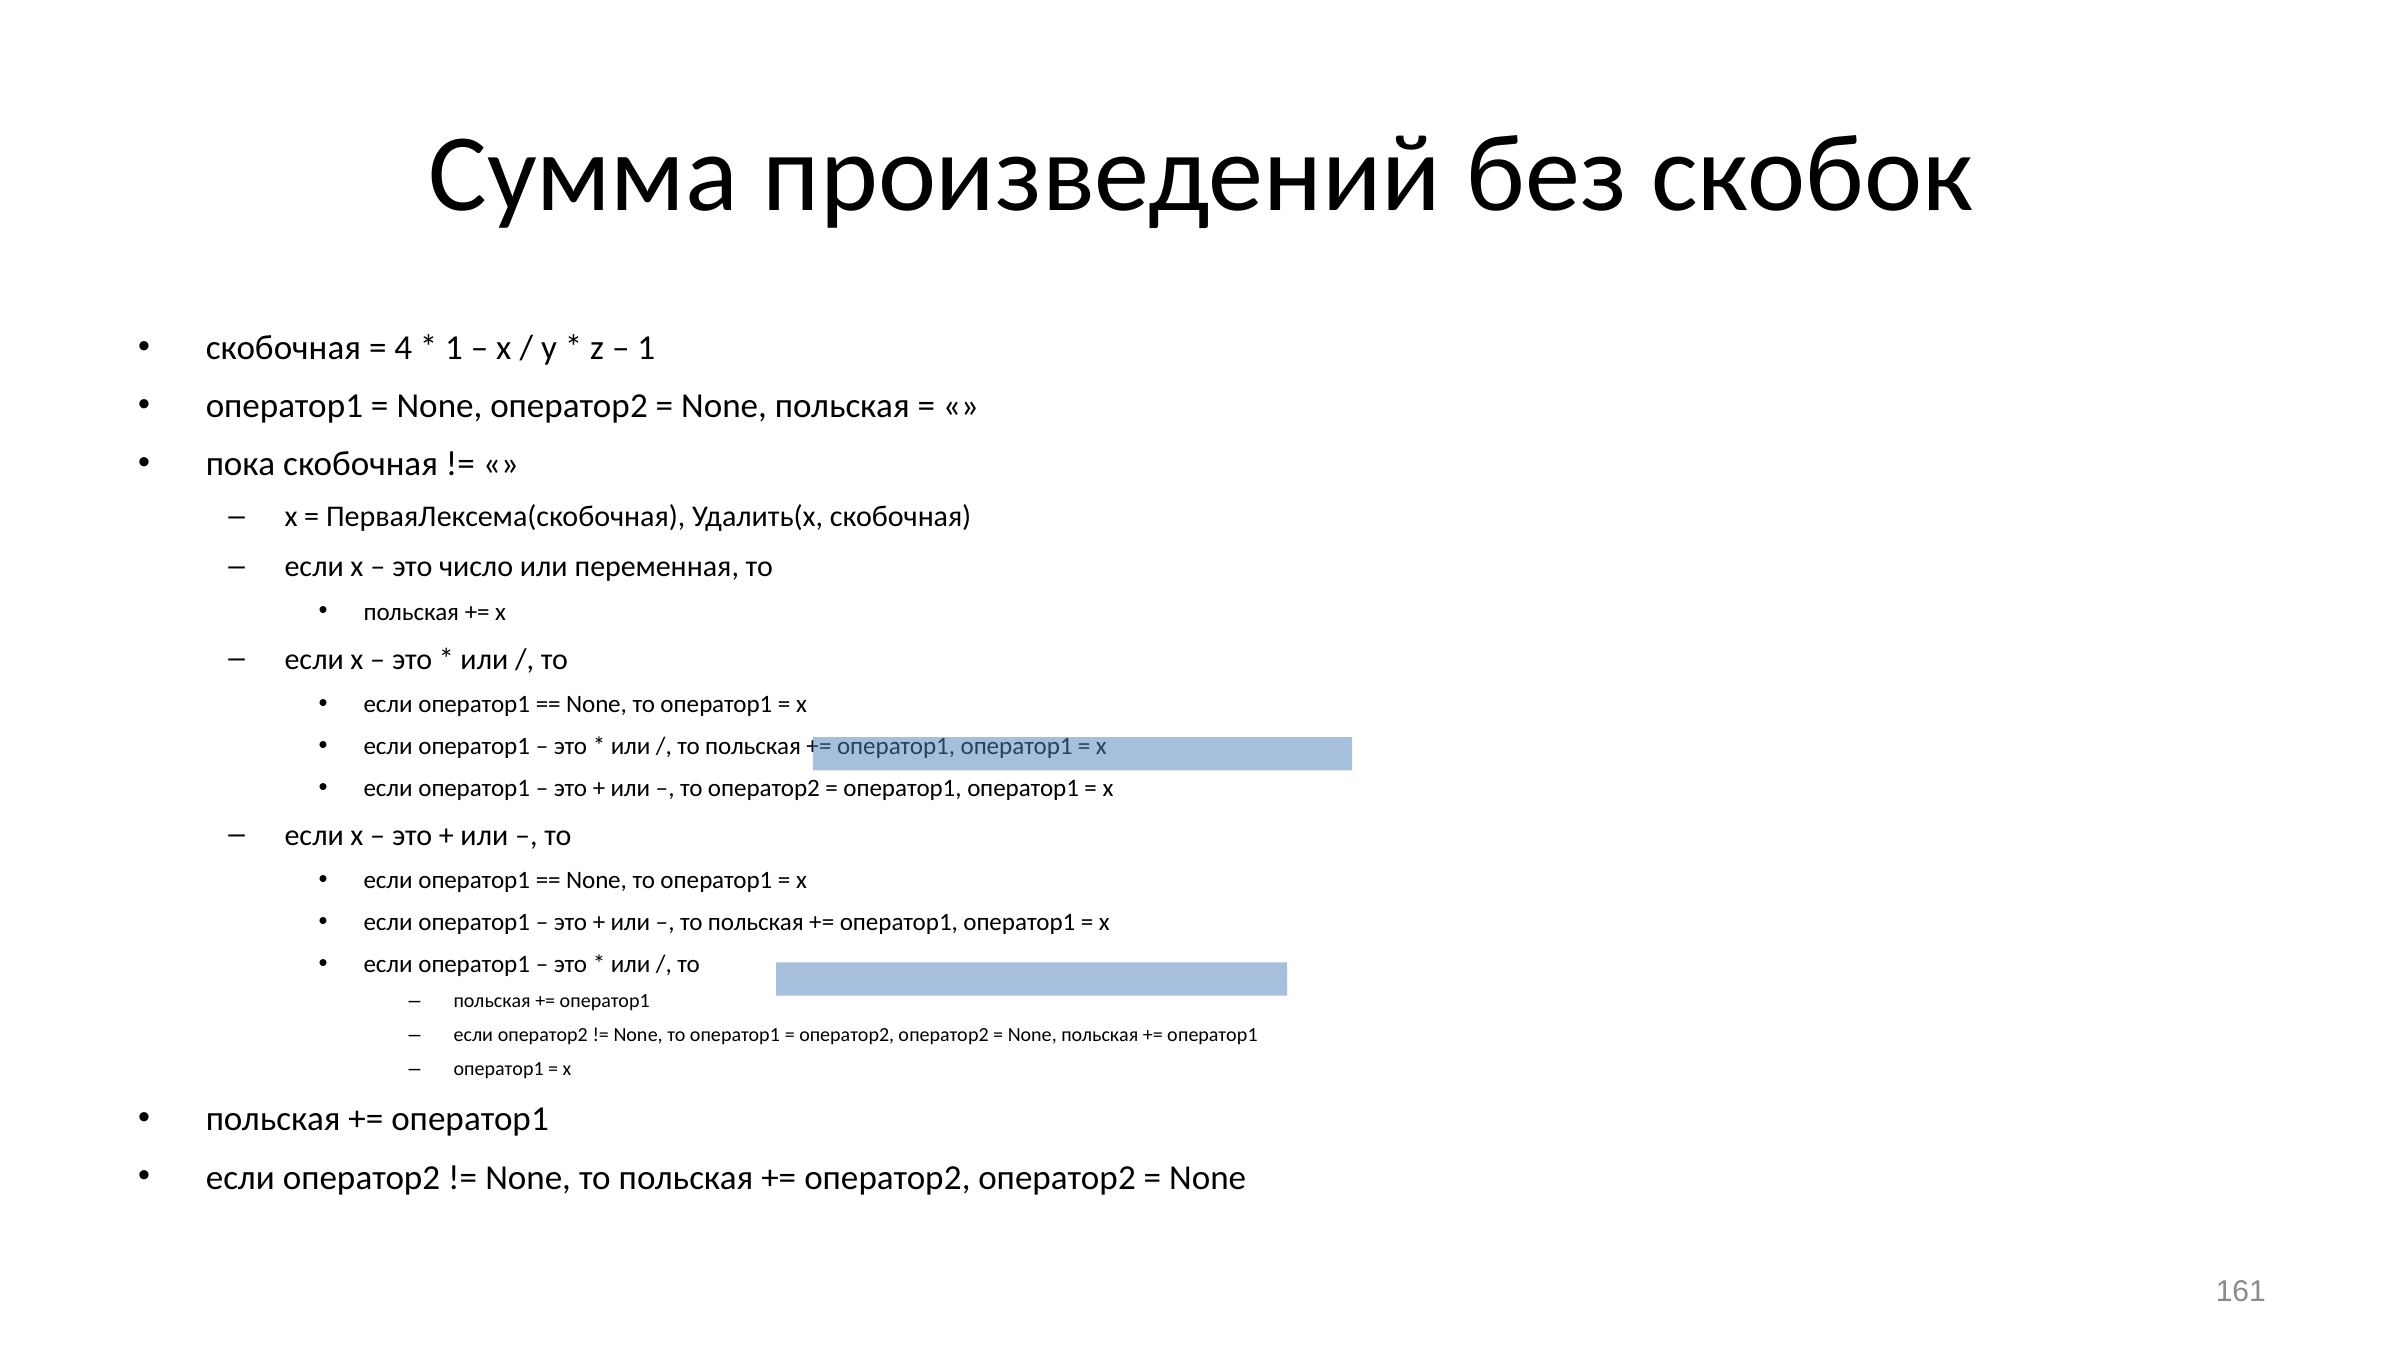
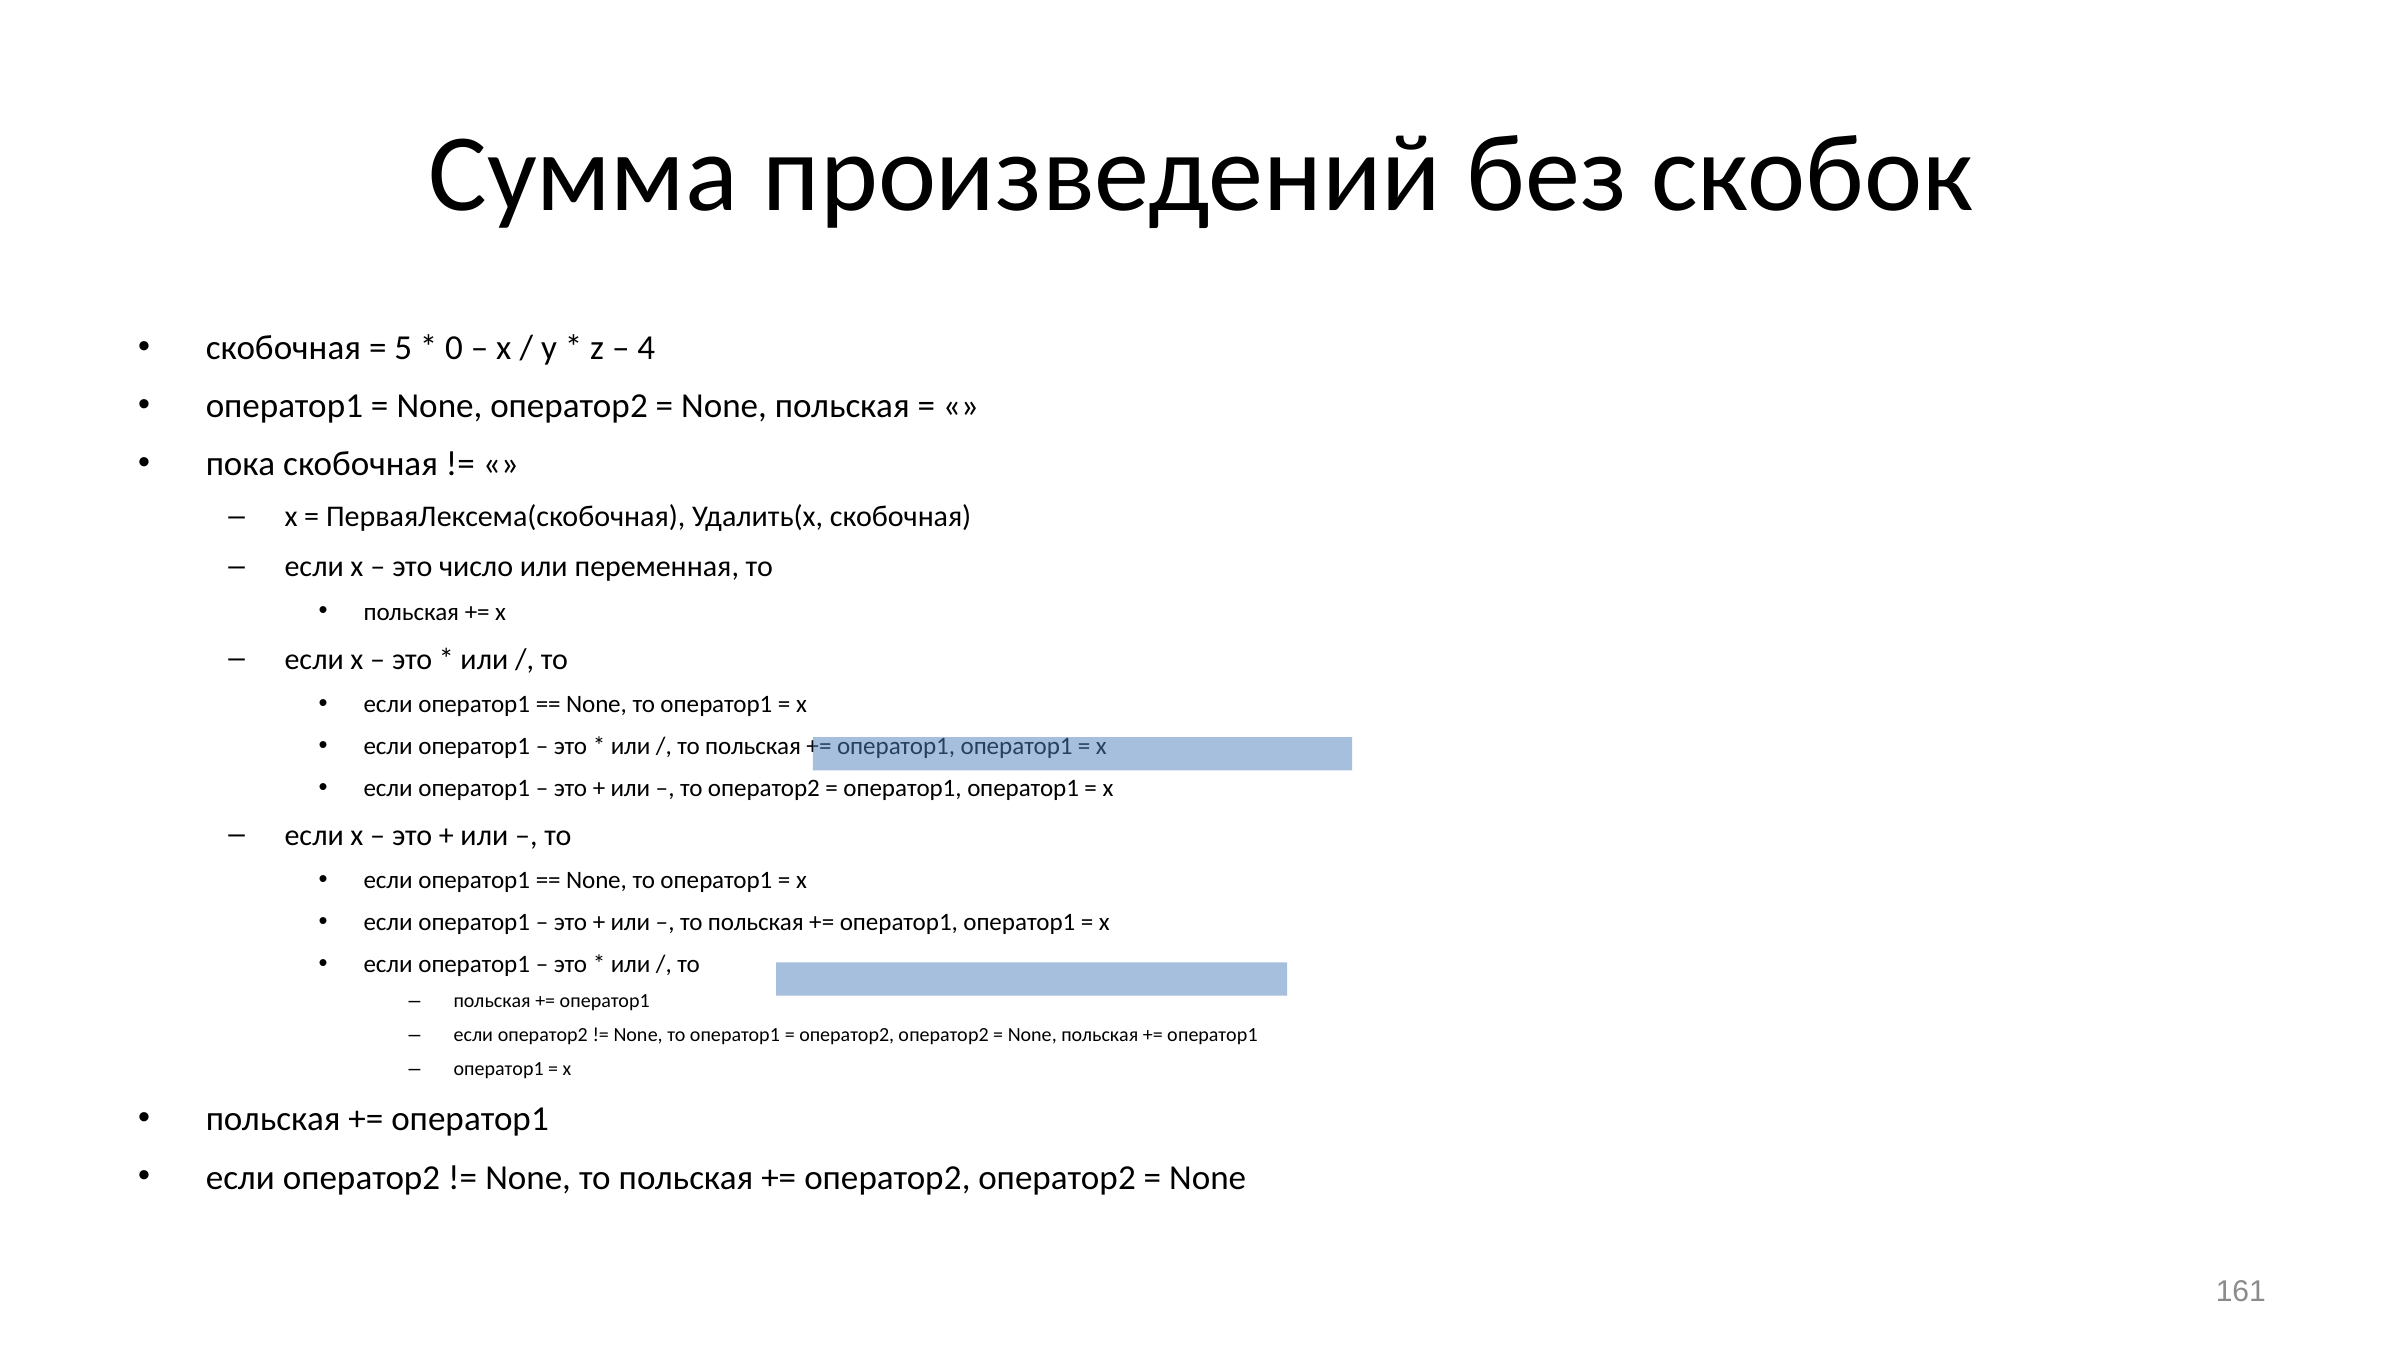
4: 4 -> 5
1 at (454, 348): 1 -> 0
1 at (646, 348): 1 -> 4
